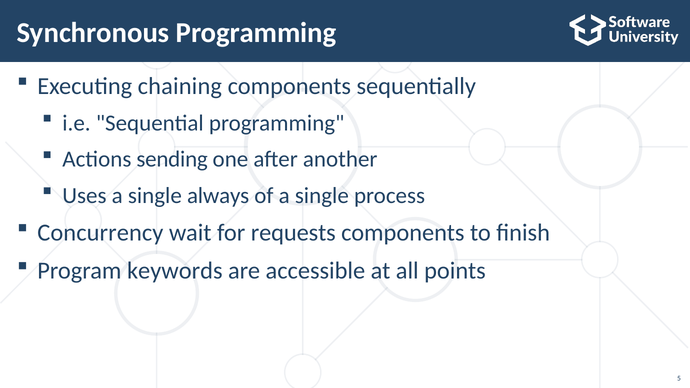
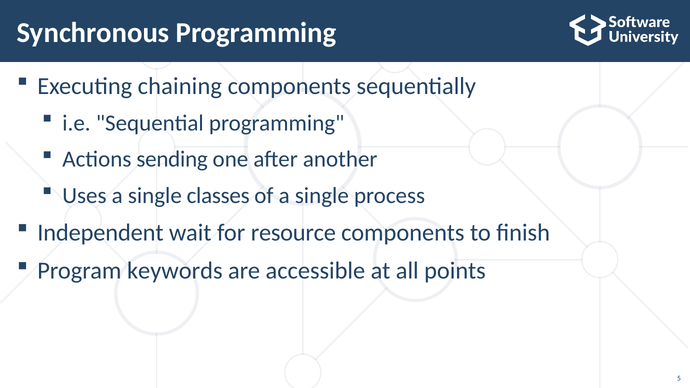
always: always -> classes
Concurrency: Concurrency -> Independent
requests: requests -> resource
